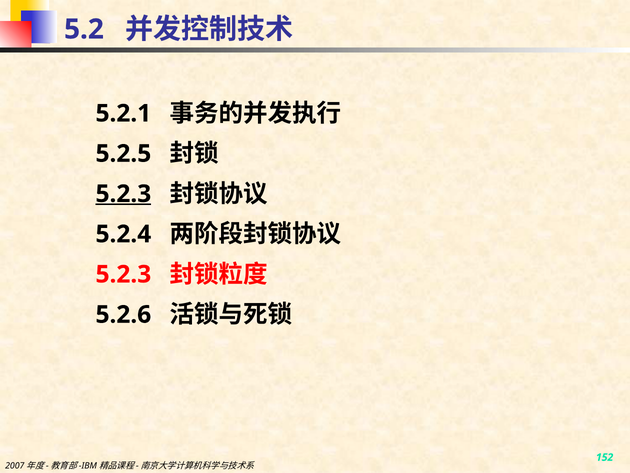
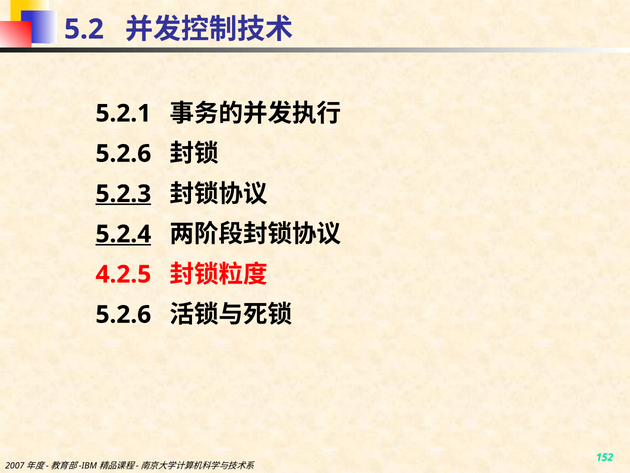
5.2.5 at (123, 154): 5.2.5 -> 5.2.6
5.2.4 underline: none -> present
5.2.3 at (123, 274): 5.2.3 -> 4.2.5
